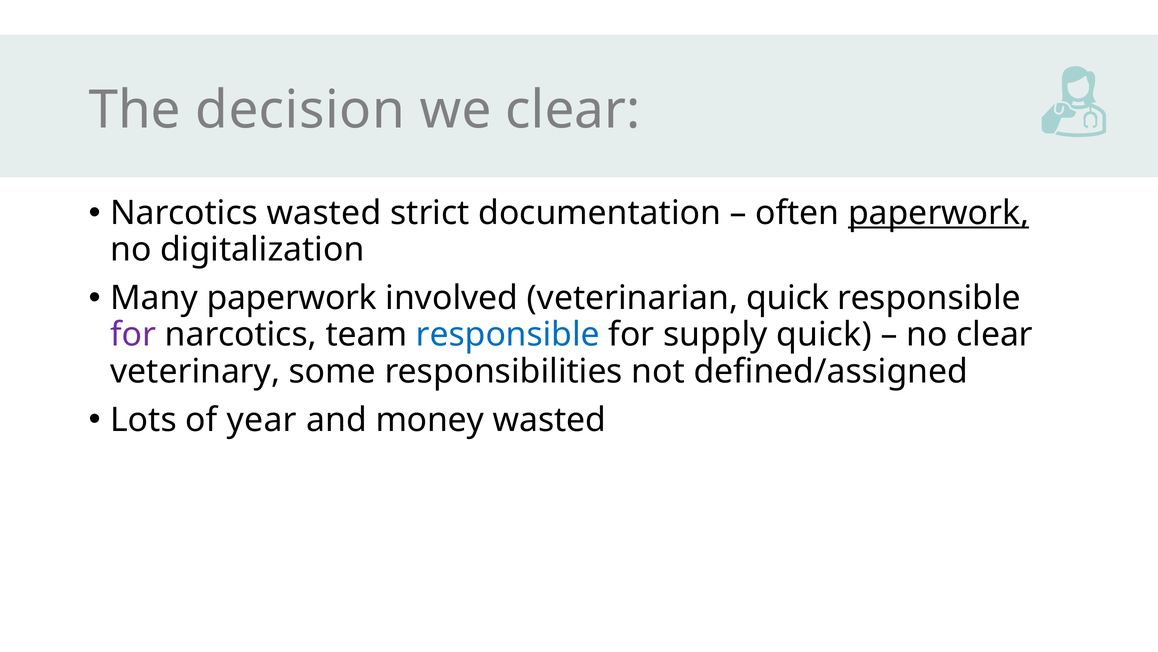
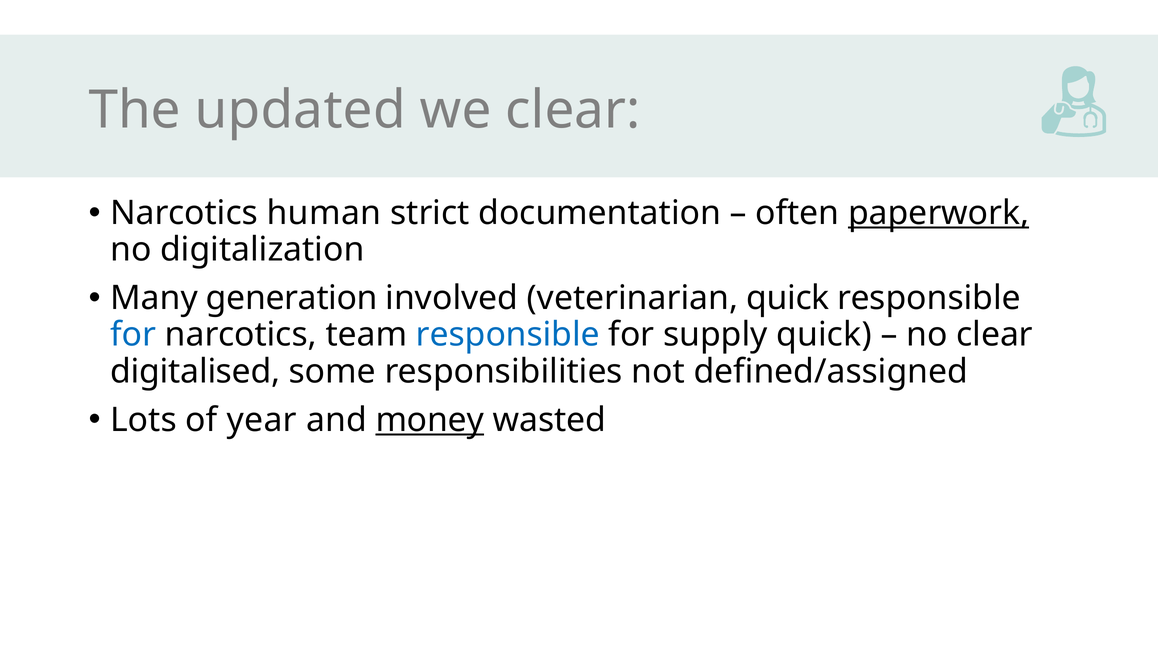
decision: decision -> updated
Narcotics wasted: wasted -> human
Many paperwork: paperwork -> generation
for at (133, 335) colour: purple -> blue
veterinary: veterinary -> digitalised
money underline: none -> present
